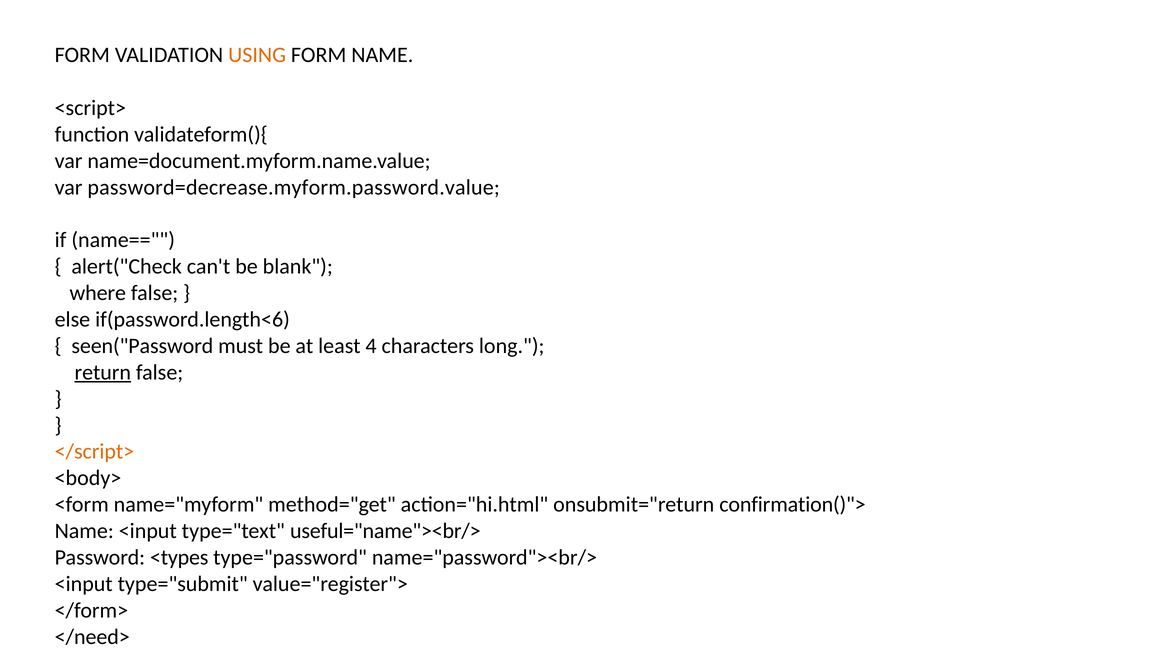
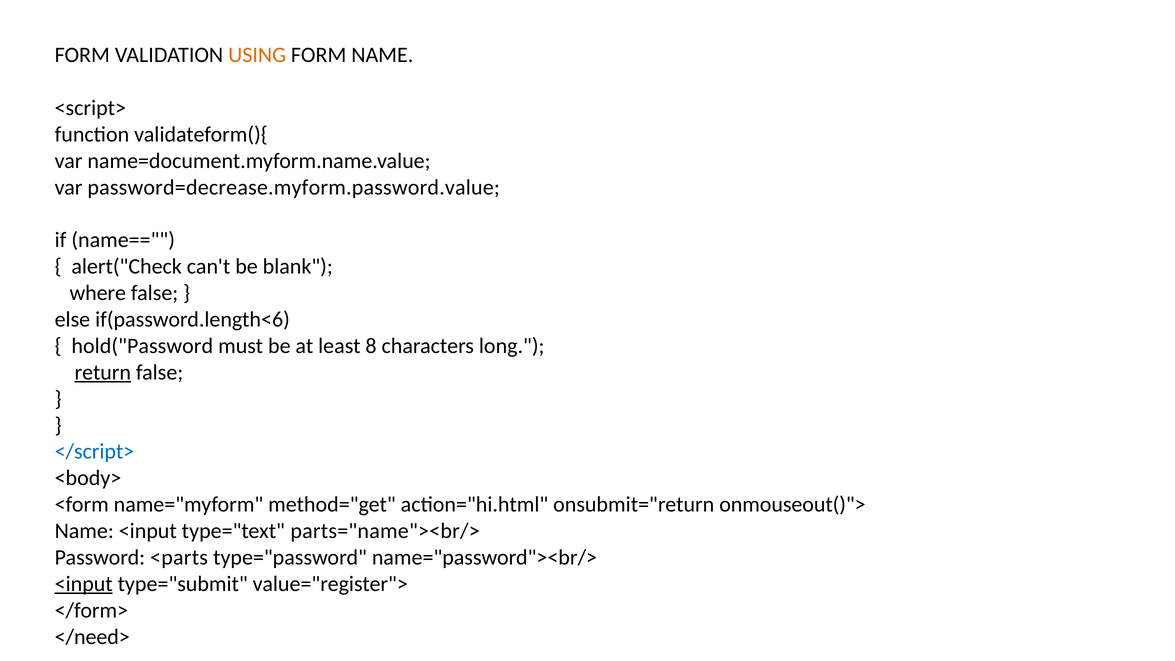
seen("Password: seen("Password -> hold("Password
4: 4 -> 8
</script> colour: orange -> blue
confirmation()">: confirmation()"> -> onmouseout()">
useful="name"><br/>: useful="name"><br/> -> parts="name"><br/>
<types: <types -> <parts
<input at (84, 584) underline: none -> present
